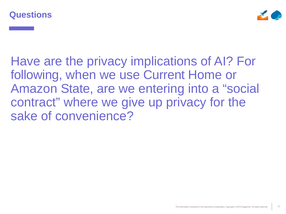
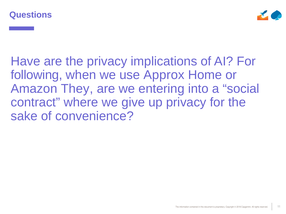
Current: Current -> Approx
State: State -> They
